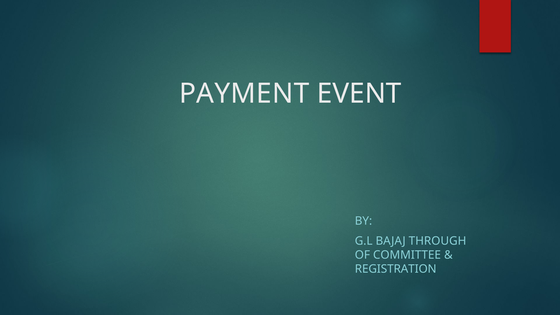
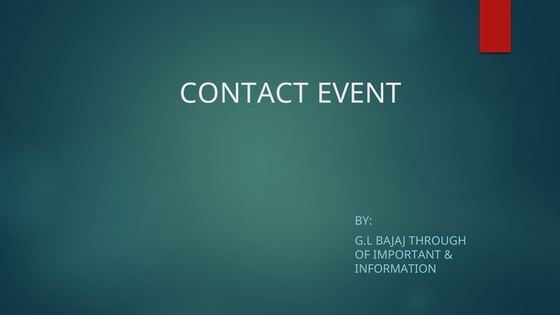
PAYMENT: PAYMENT -> CONTACT
COMMITTEE: COMMITTEE -> IMPORTANT
REGISTRATION: REGISTRATION -> INFORMATION
